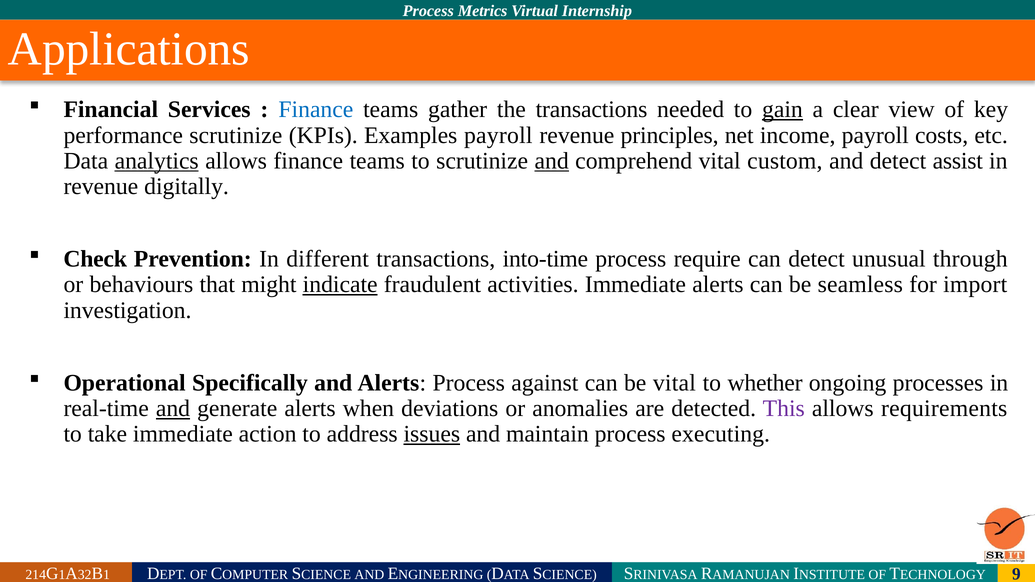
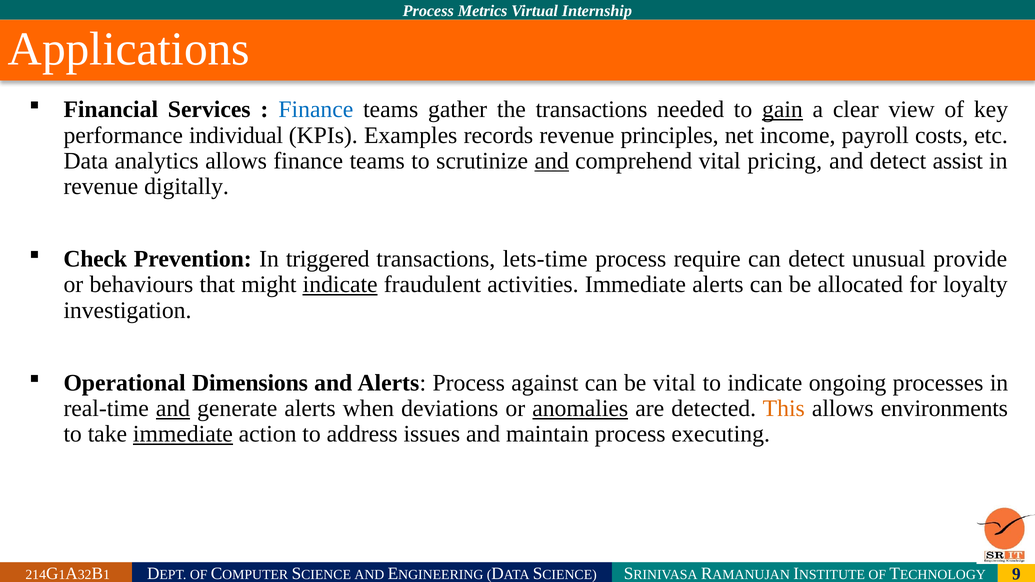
performance scrutinize: scrutinize -> individual
Examples payroll: payroll -> records
analytics underline: present -> none
custom: custom -> pricing
different: different -> triggered
into-time: into-time -> lets-time
through: through -> provide
seamless: seamless -> allocated
import: import -> loyalty
Specifically: Specifically -> Dimensions
to whether: whether -> indicate
anomalies underline: none -> present
This colour: purple -> orange
requirements: requirements -> environments
immediate at (183, 434) underline: none -> present
issues underline: present -> none
